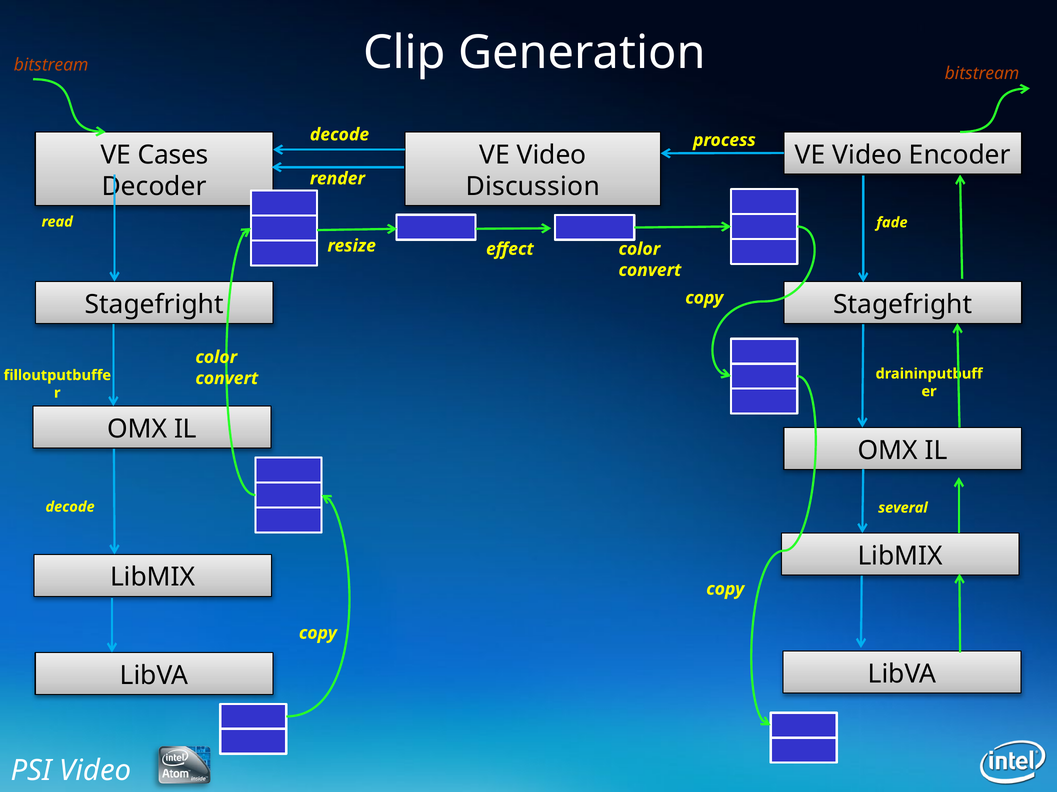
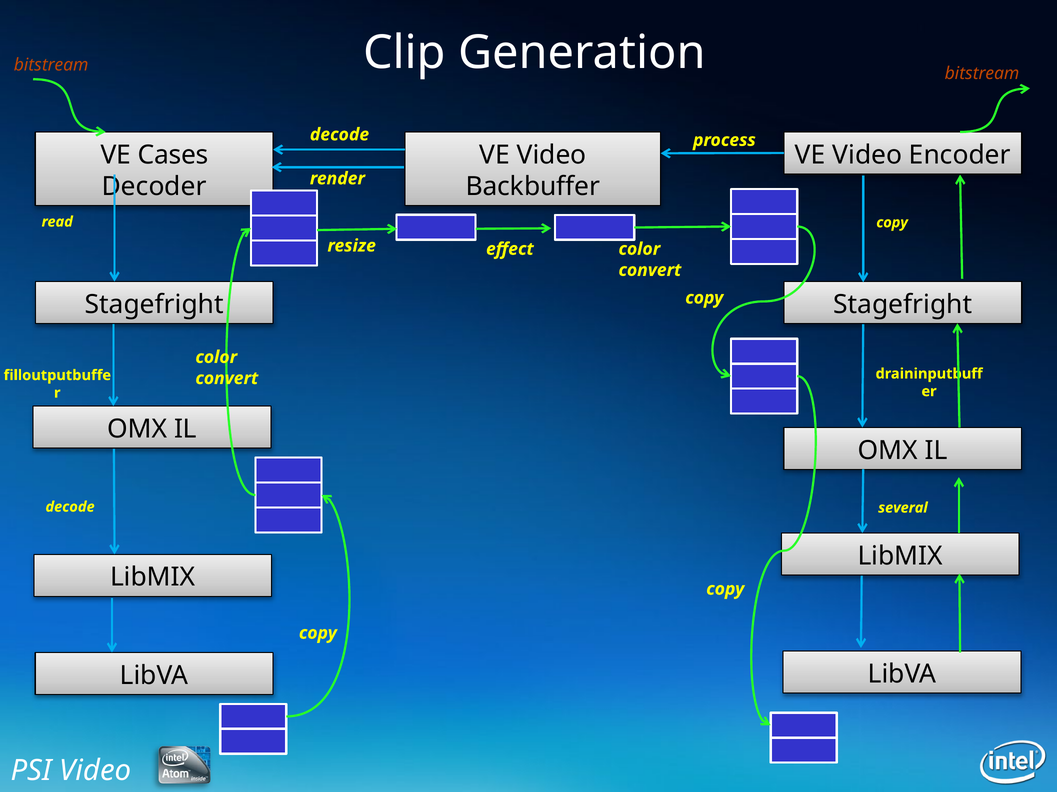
Discussion: Discussion -> Backbuffer
fade at (892, 223): fade -> copy
